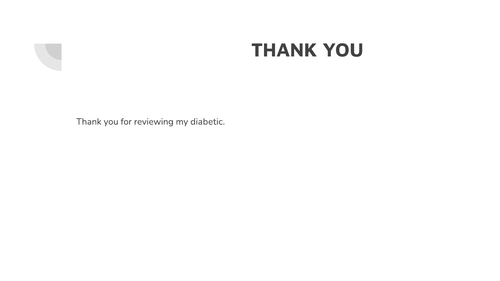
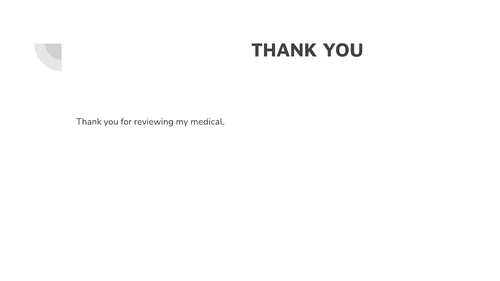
diabetic: diabetic -> medical
